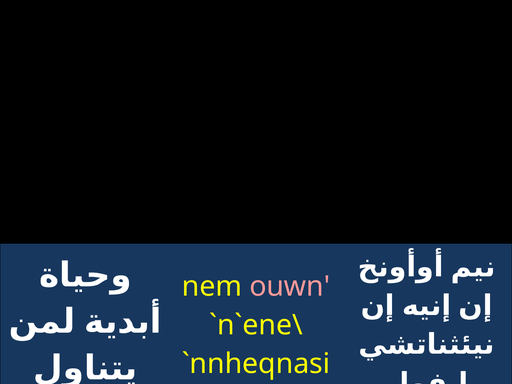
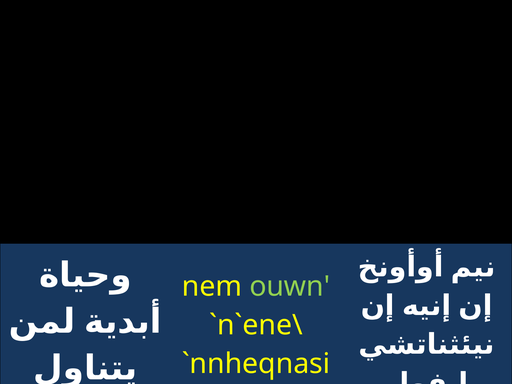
ouwn colour: pink -> light green
